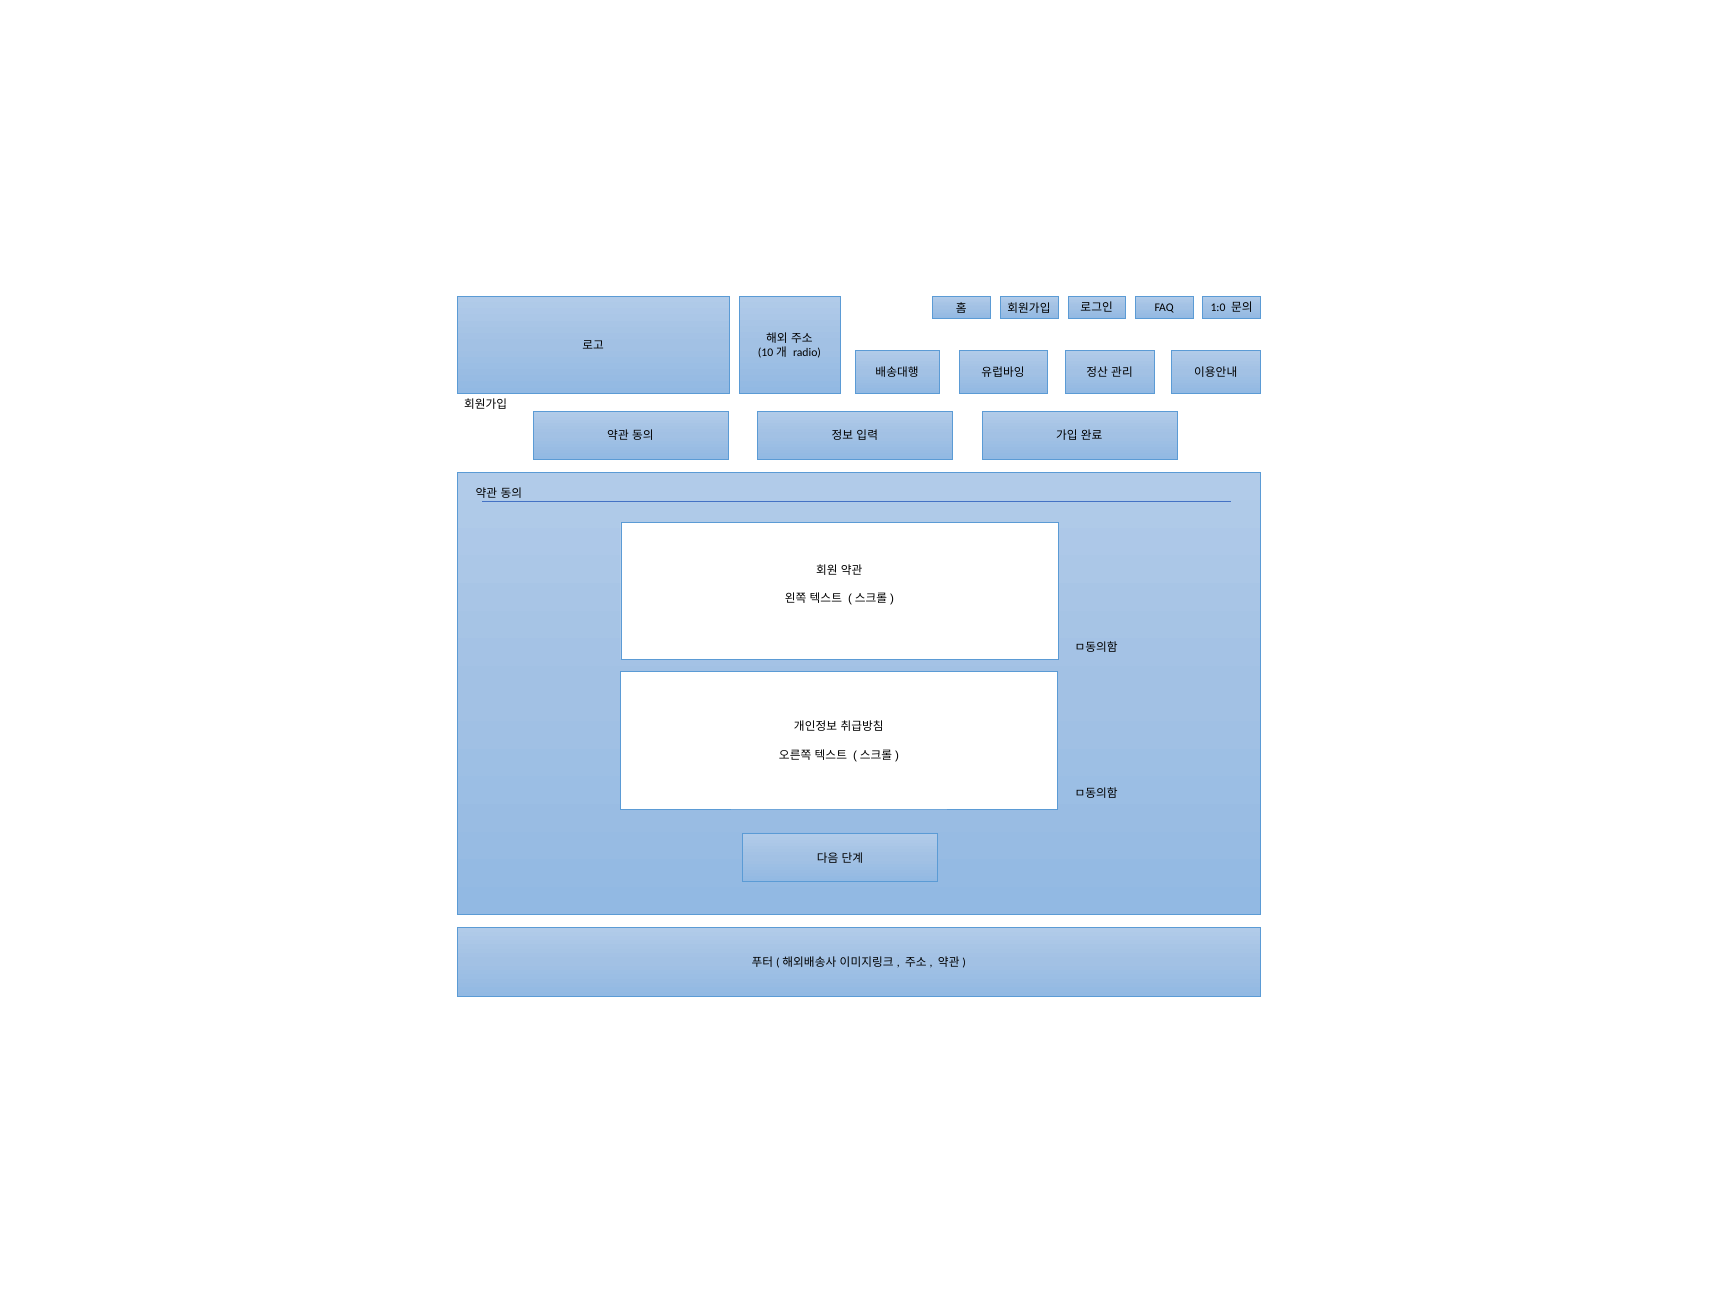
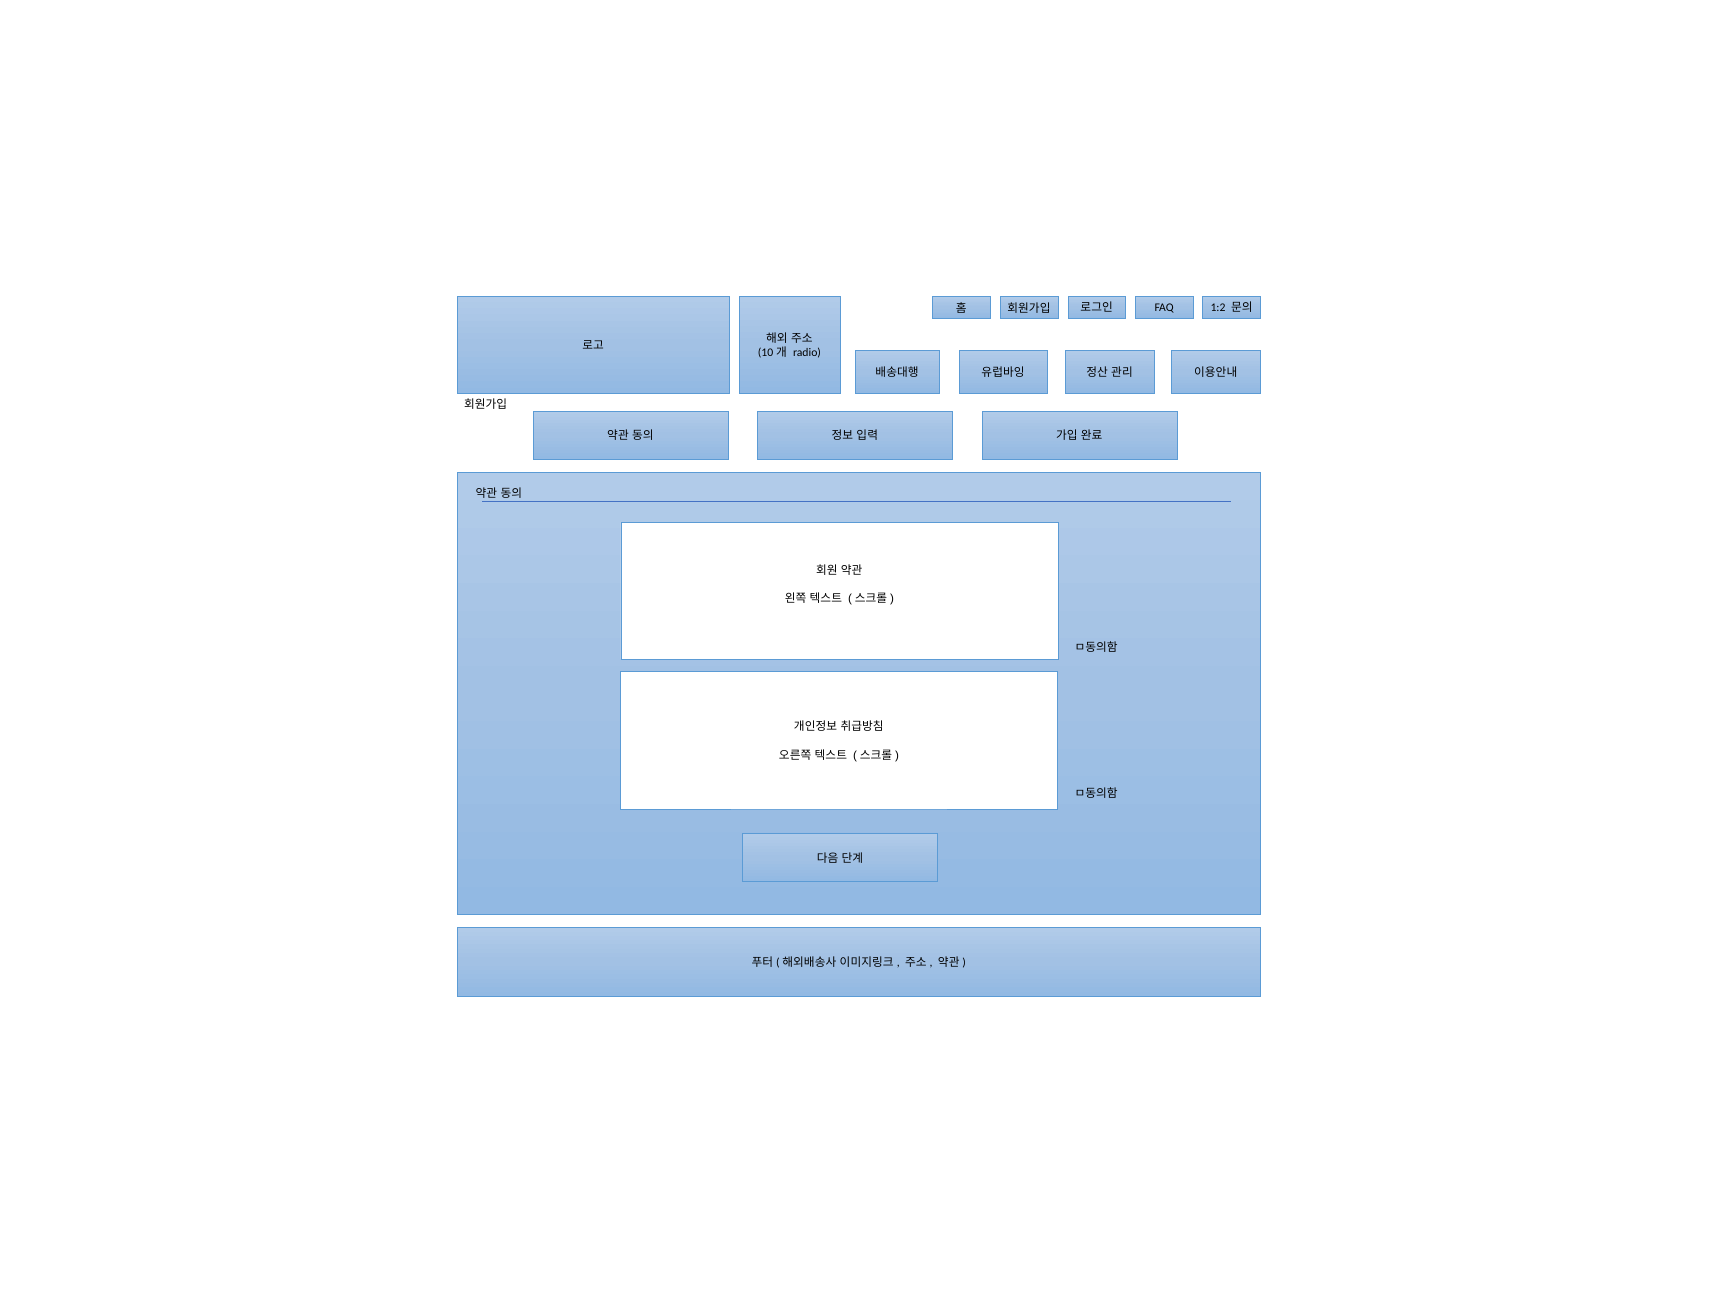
1:0: 1:0 -> 1:2
